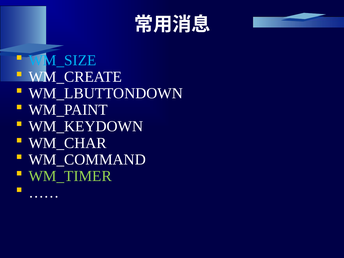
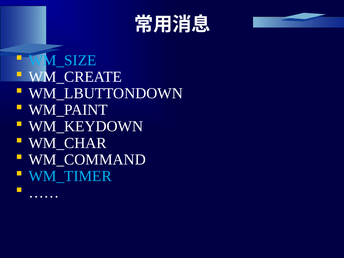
WM_TIMER colour: light green -> light blue
